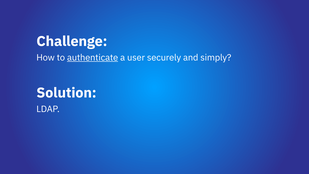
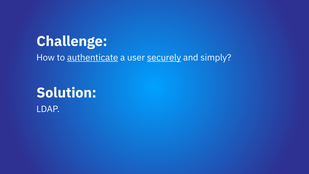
securely underline: none -> present
